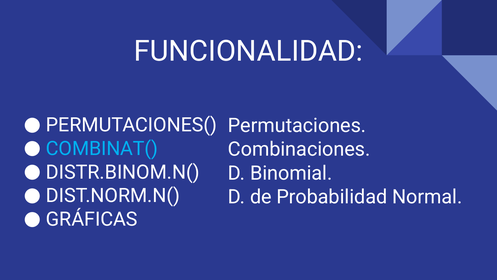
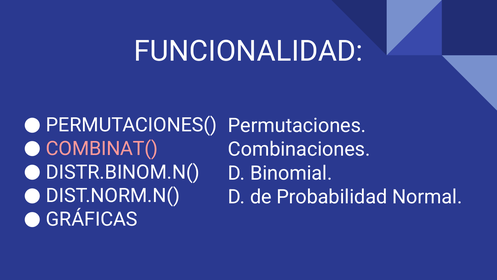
COMBINAT( colour: light blue -> pink
